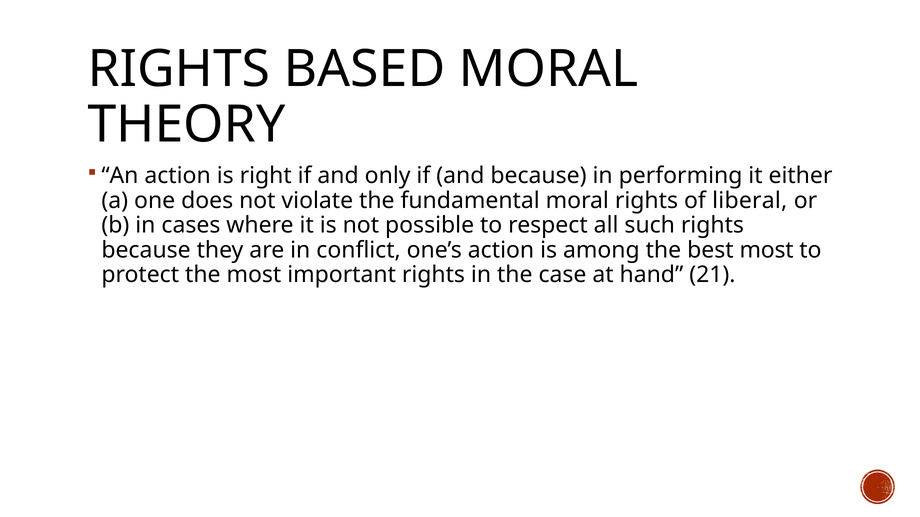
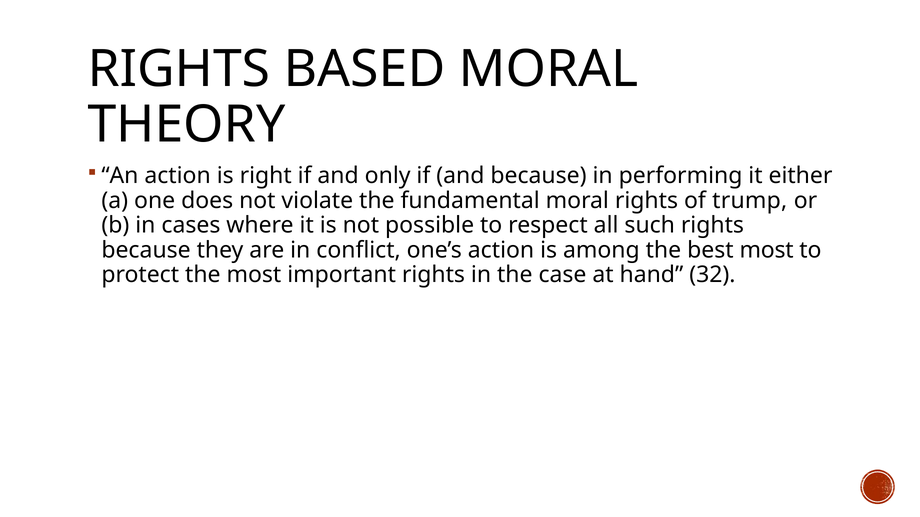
liberal: liberal -> trump
21: 21 -> 32
